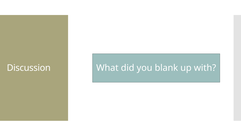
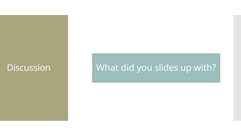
blank: blank -> slides
